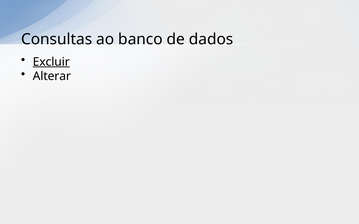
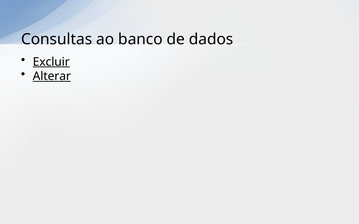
Alterar underline: none -> present
